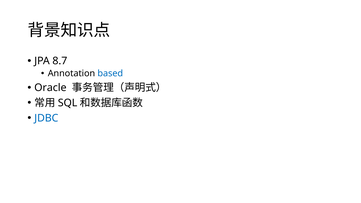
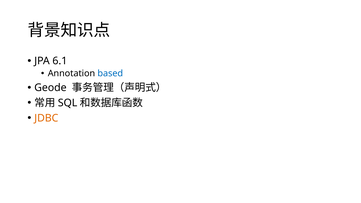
8.7: 8.7 -> 6.1
Oracle: Oracle -> Geode
JDBC colour: blue -> orange
